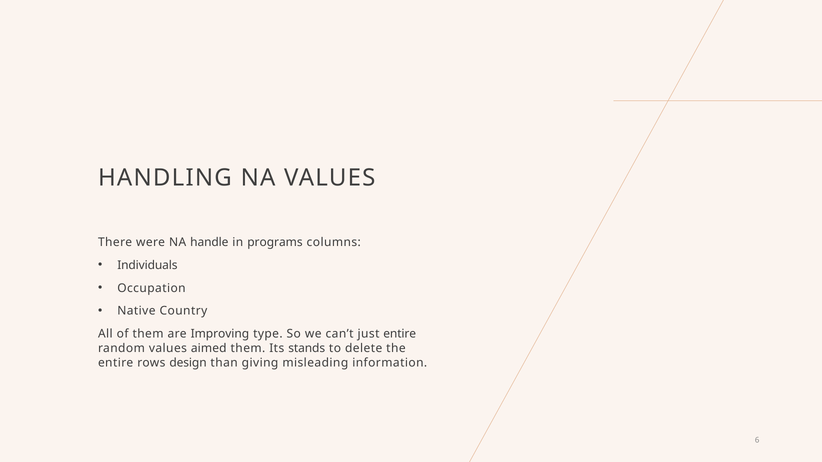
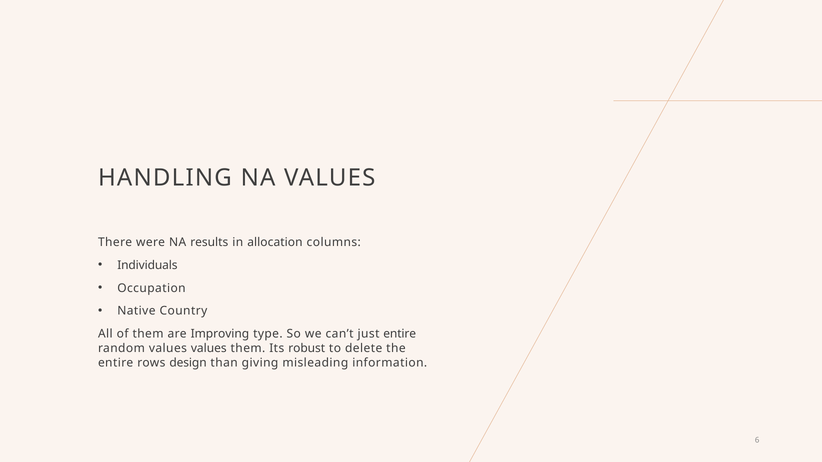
handle: handle -> results
programs: programs -> allocation
values aimed: aimed -> values
stands: stands -> robust
